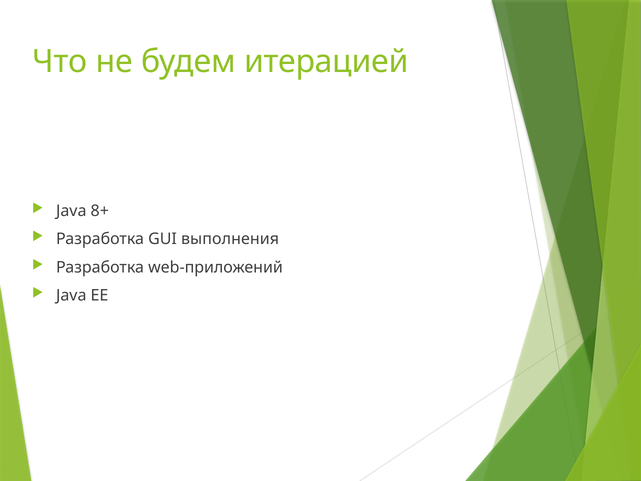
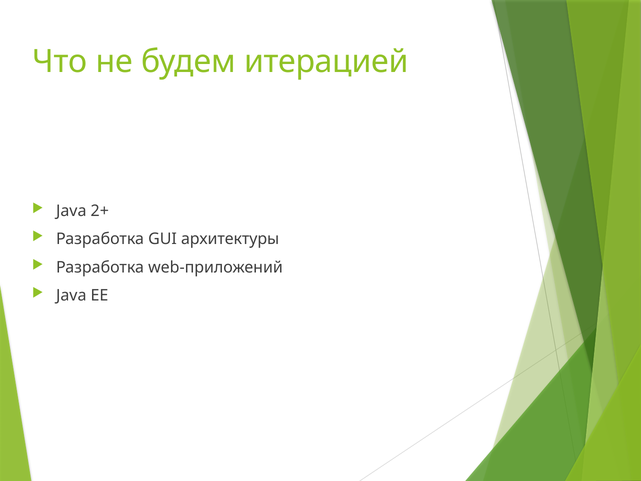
8+: 8+ -> 2+
выполнения: выполнения -> архитектуры
